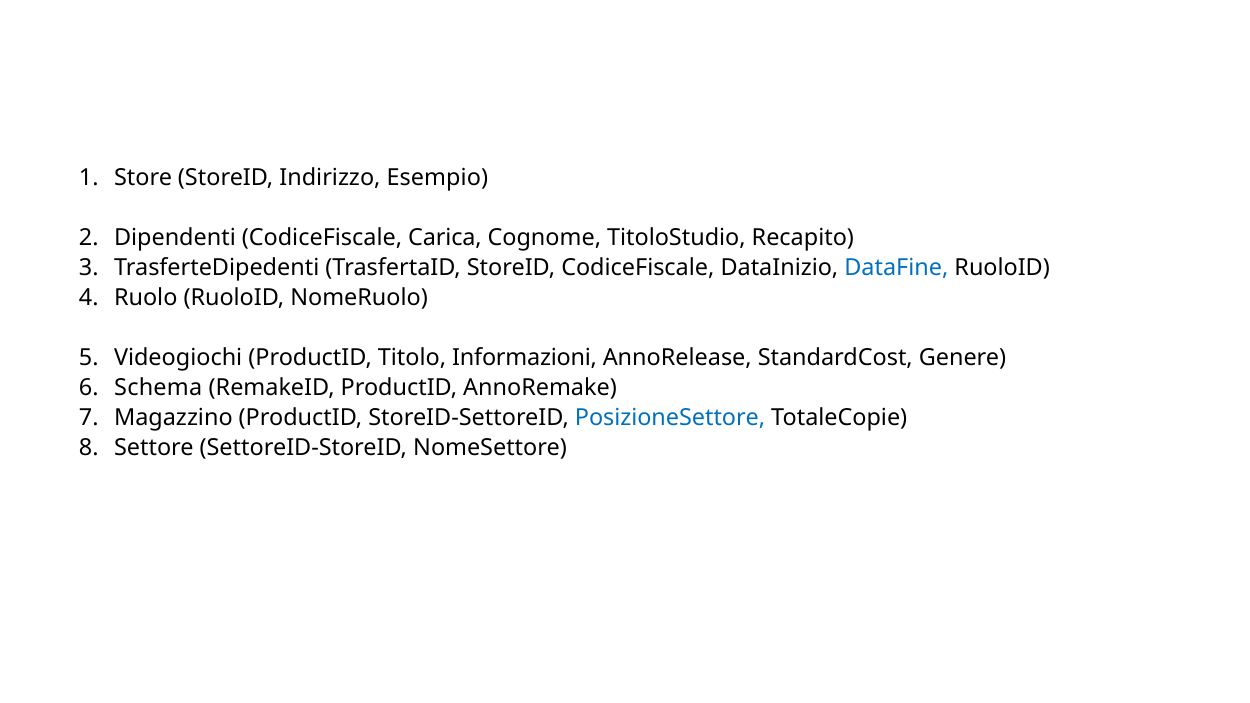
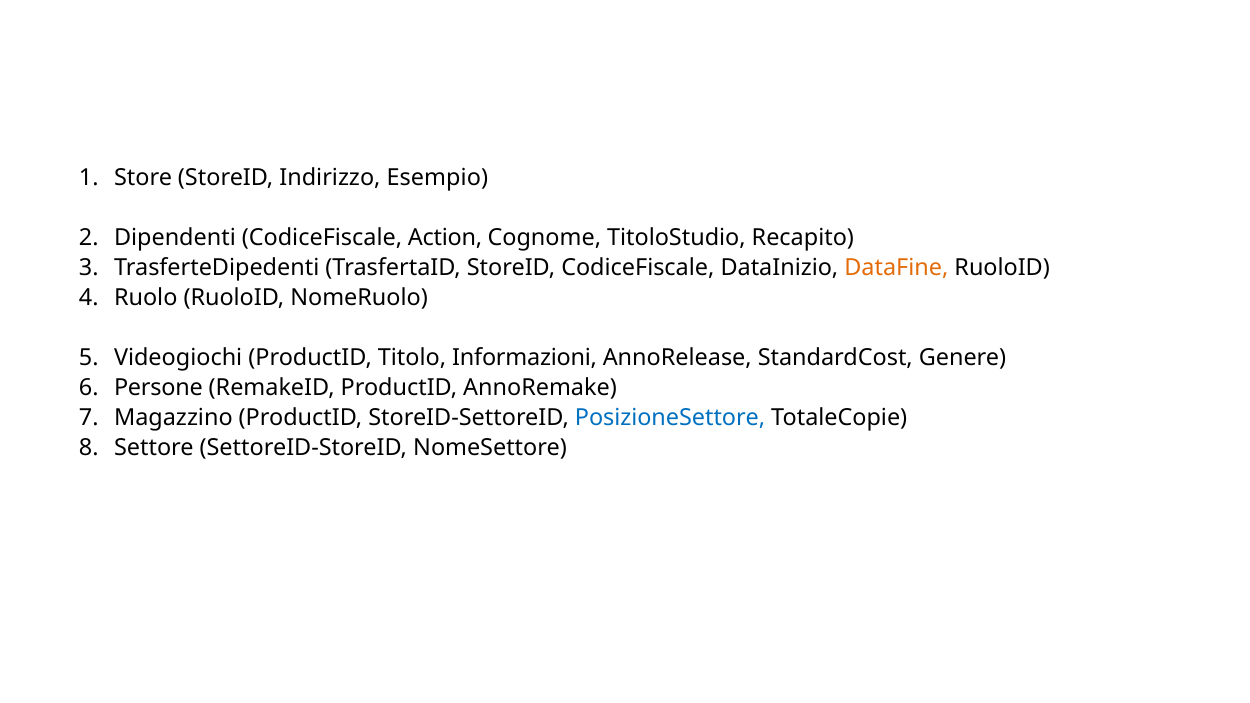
Carica: Carica -> Action
DataFine colour: blue -> orange
Schema: Schema -> Persone
